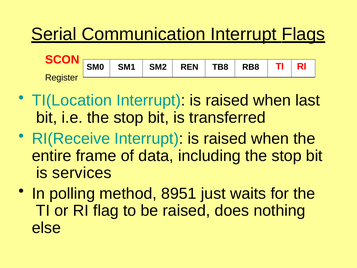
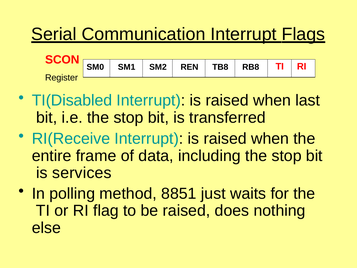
TI(Location: TI(Location -> TI(Disabled
8951: 8951 -> 8851
